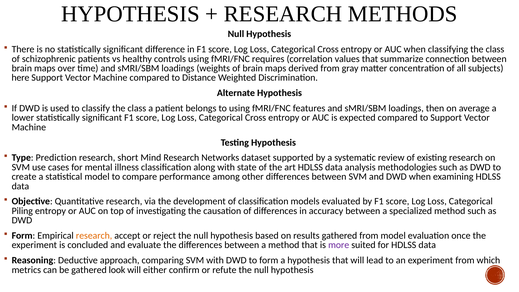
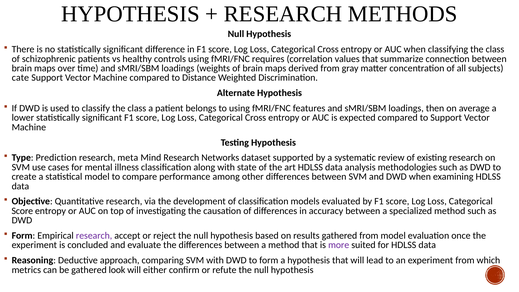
here: here -> cate
short: short -> meta
Piling at (22, 211): Piling -> Score
research at (94, 236) colour: orange -> purple
